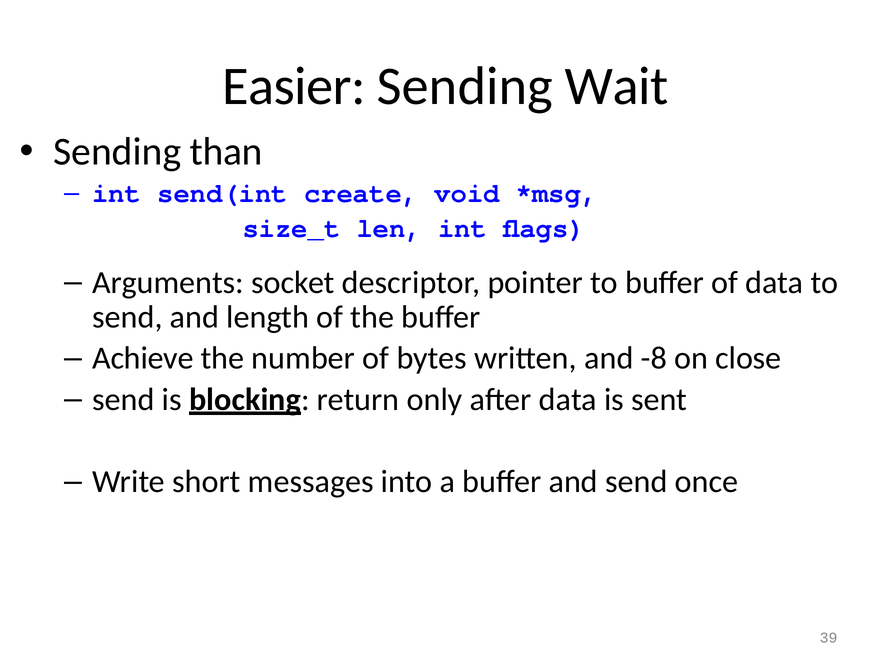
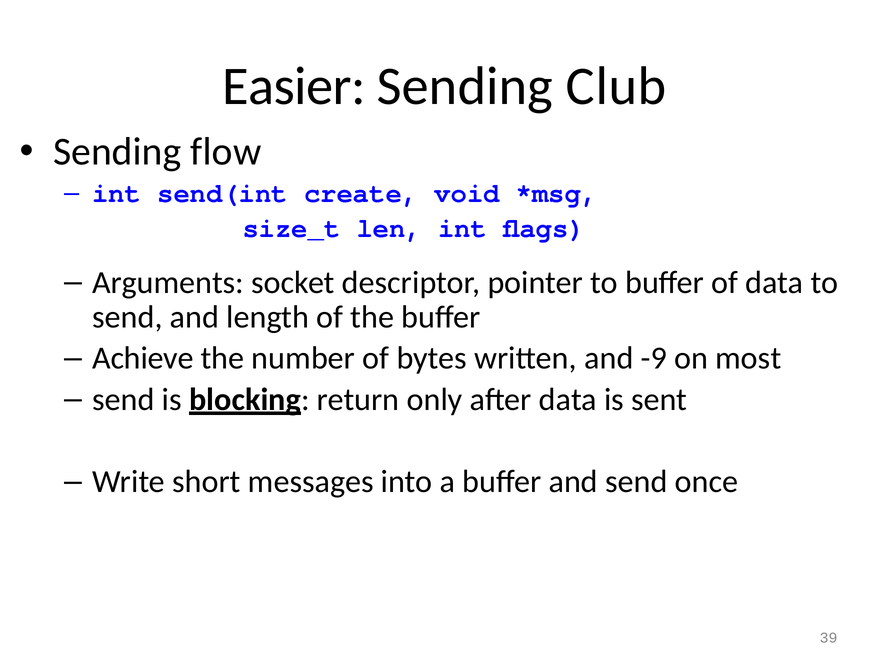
Wait: Wait -> Club
than: than -> flow
-8: -8 -> -9
close: close -> most
